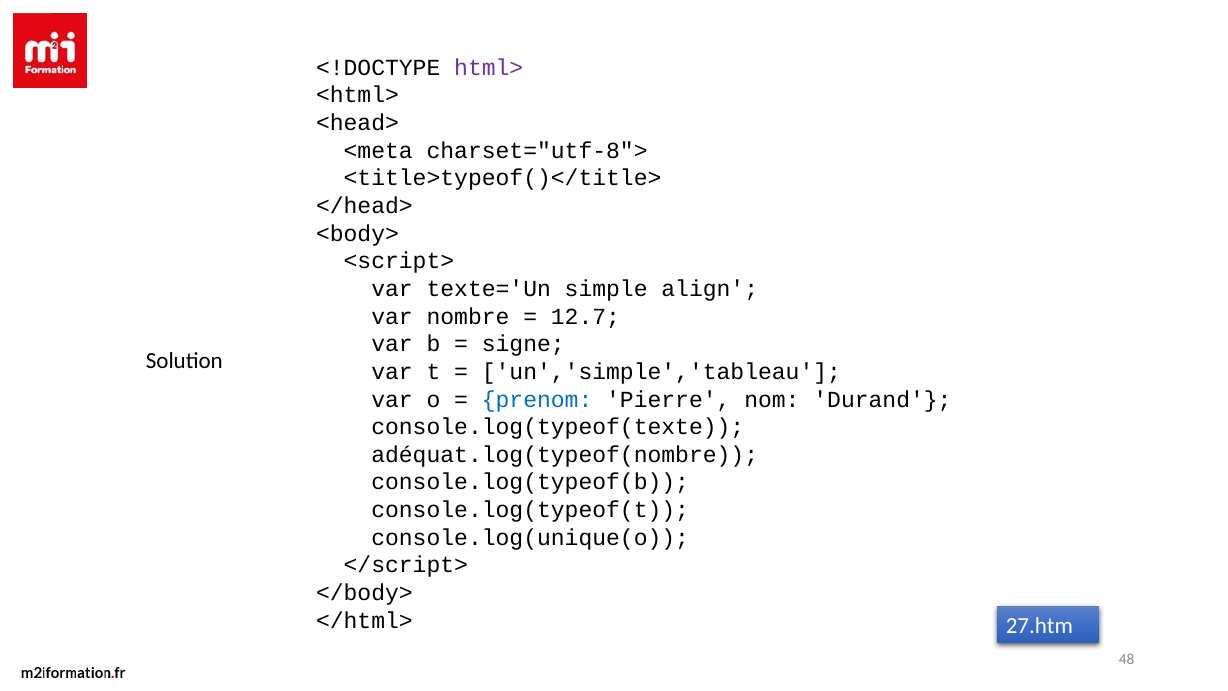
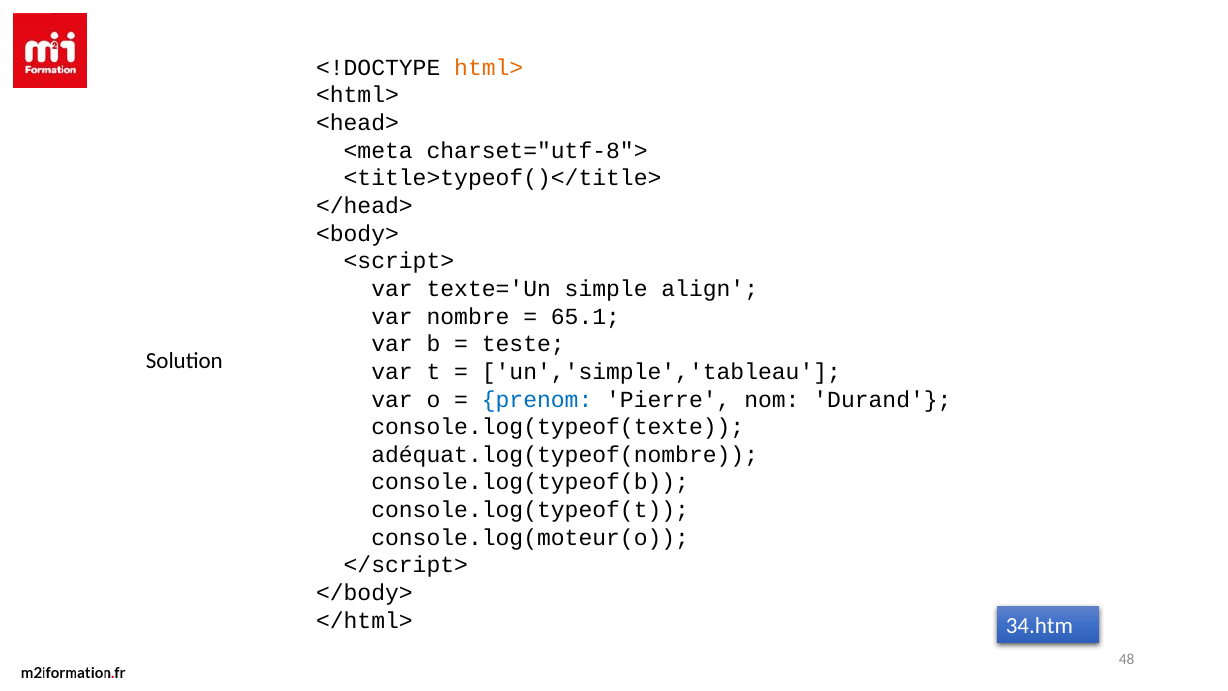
html> colour: purple -> orange
12.7: 12.7 -> 65.1
signe: signe -> teste
console.log(unique(o: console.log(unique(o -> console.log(moteur(o
27.htm: 27.htm -> 34.htm
